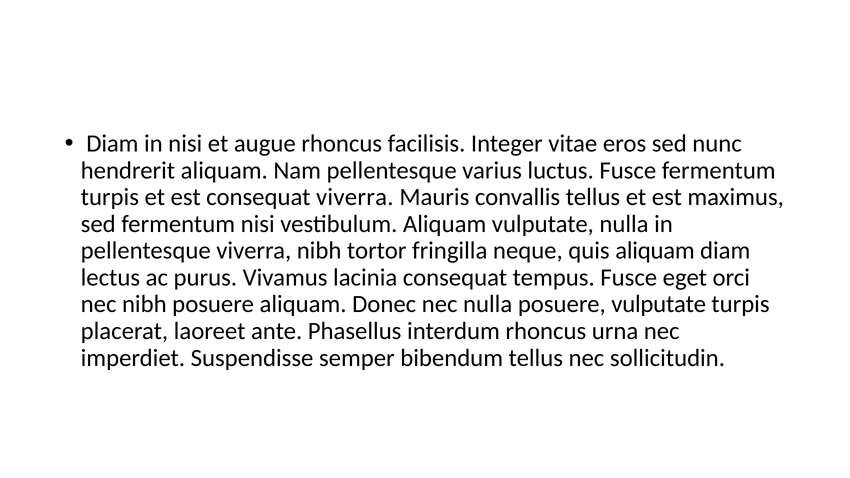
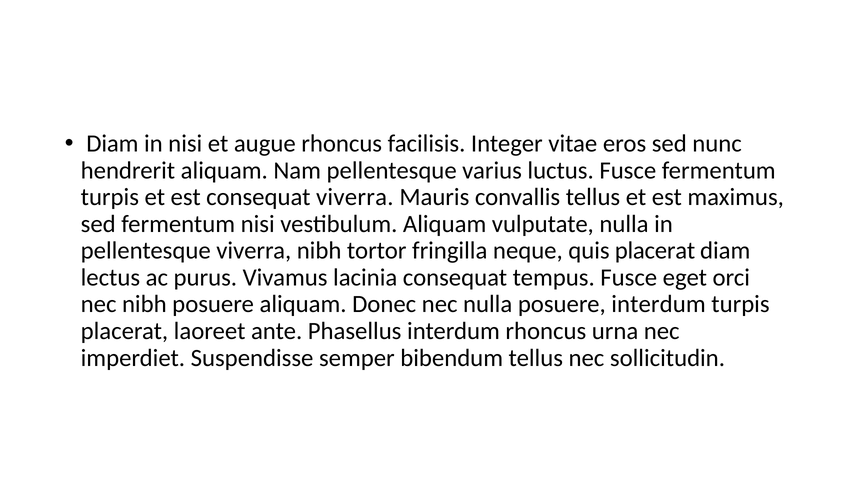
quis aliquam: aliquam -> placerat
posuere vulputate: vulputate -> interdum
